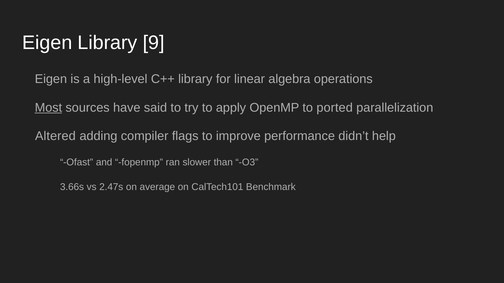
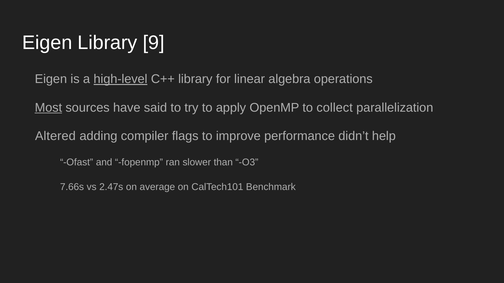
high-level underline: none -> present
ported: ported -> collect
3.66s: 3.66s -> 7.66s
